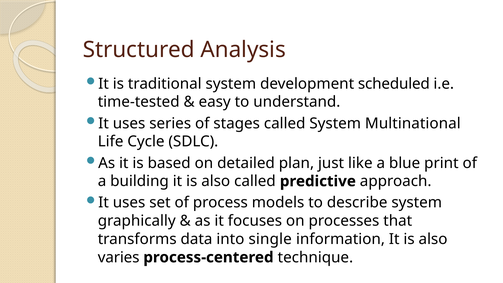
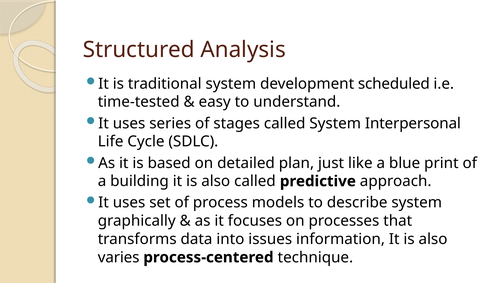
Multinational: Multinational -> Interpersonal
single: single -> issues
